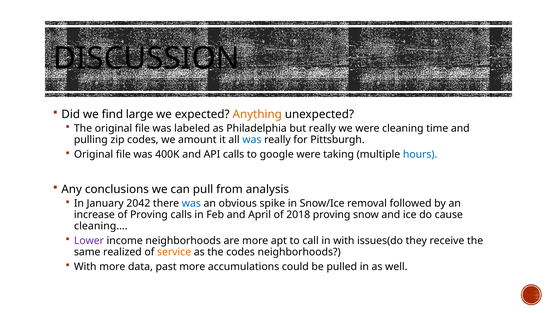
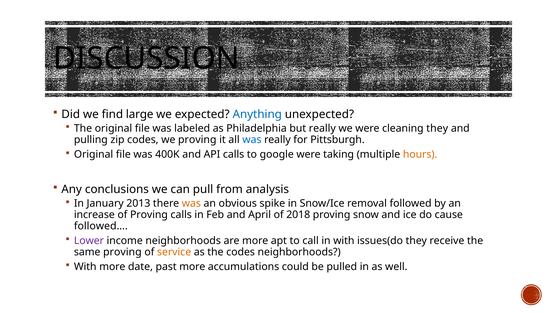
Anything colour: orange -> blue
cleaning time: time -> they
we amount: amount -> proving
hours colour: blue -> orange
2042: 2042 -> 2013
was at (191, 204) colour: blue -> orange
cleaning…: cleaning… -> followed…
same realized: realized -> proving
data: data -> date
